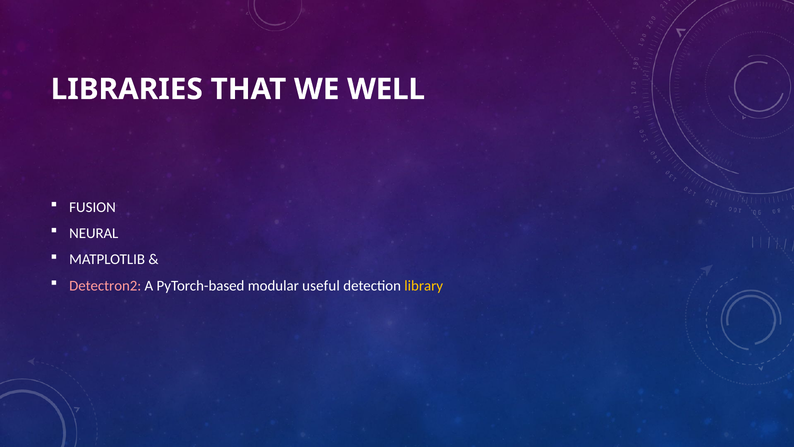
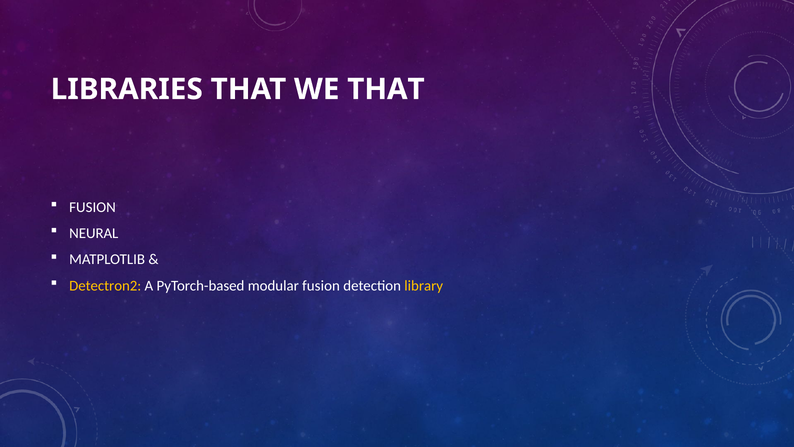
WE WELL: WELL -> THAT
Detectron2 colour: pink -> yellow
modular useful: useful -> fusion
